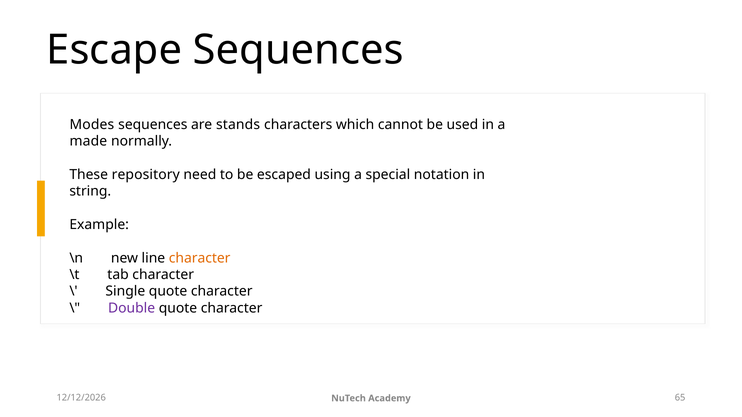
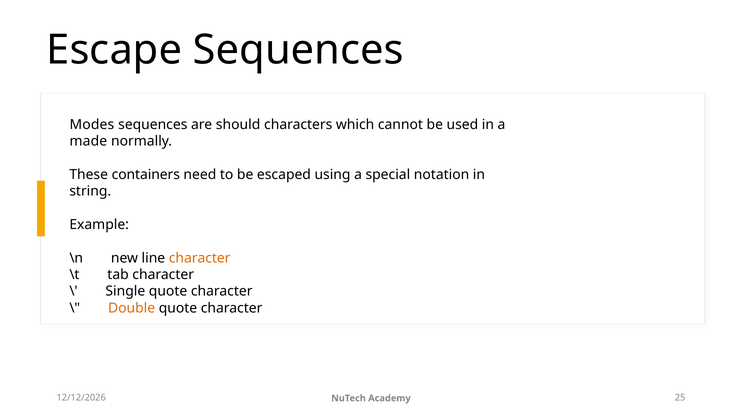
stands: stands -> should
repository: repository -> containers
Double colour: purple -> orange
65: 65 -> 25
